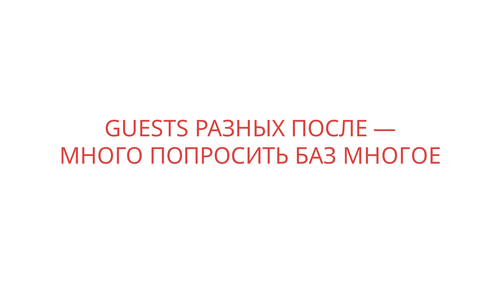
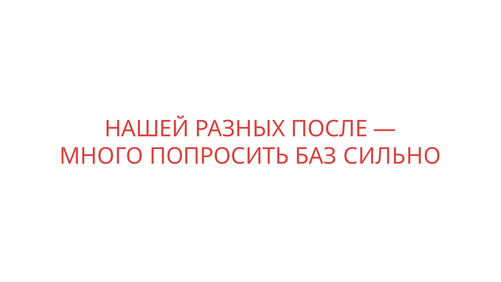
GUESTS: GUESTS -> НАШЕЙ
МНОГОЕ: МНОГОЕ -> СИЛЬНО
